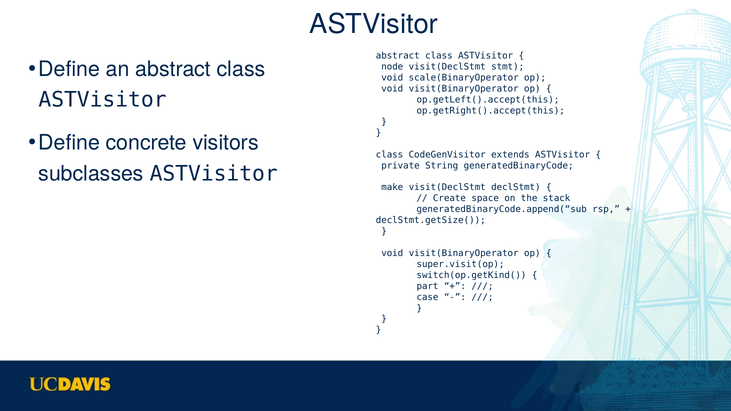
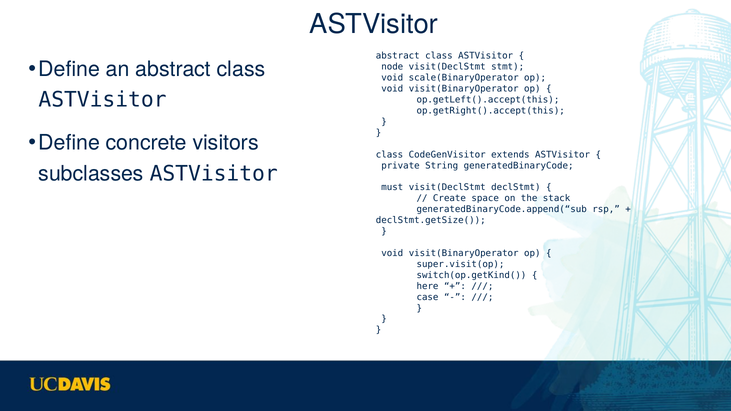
make: make -> must
part: part -> here
